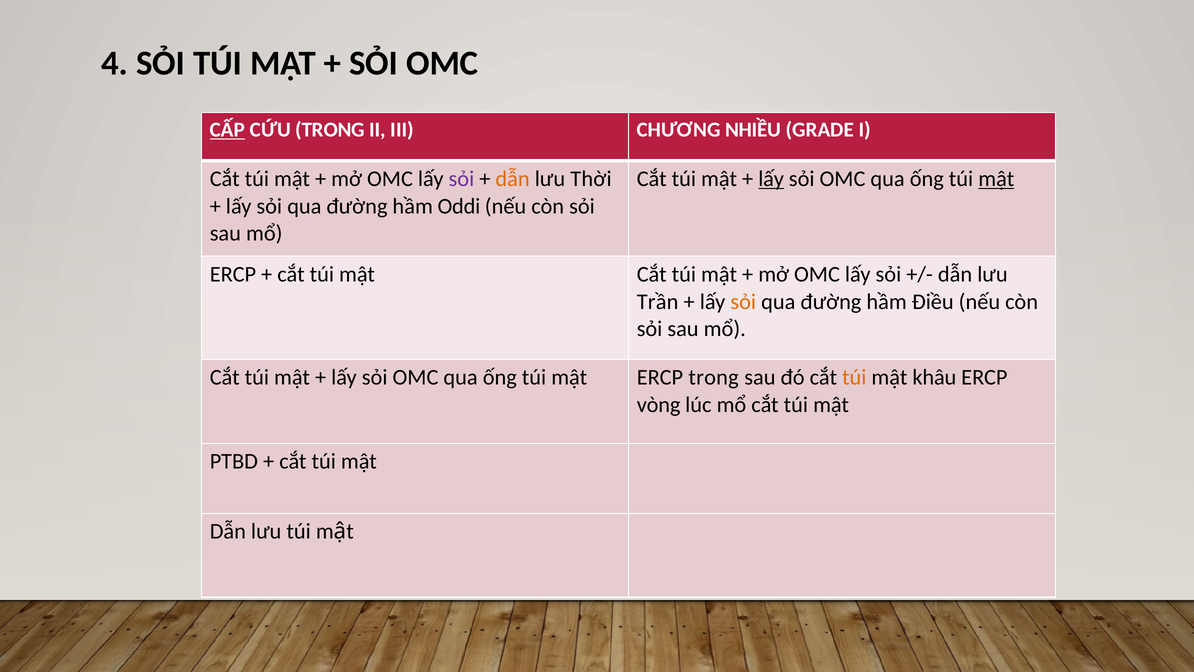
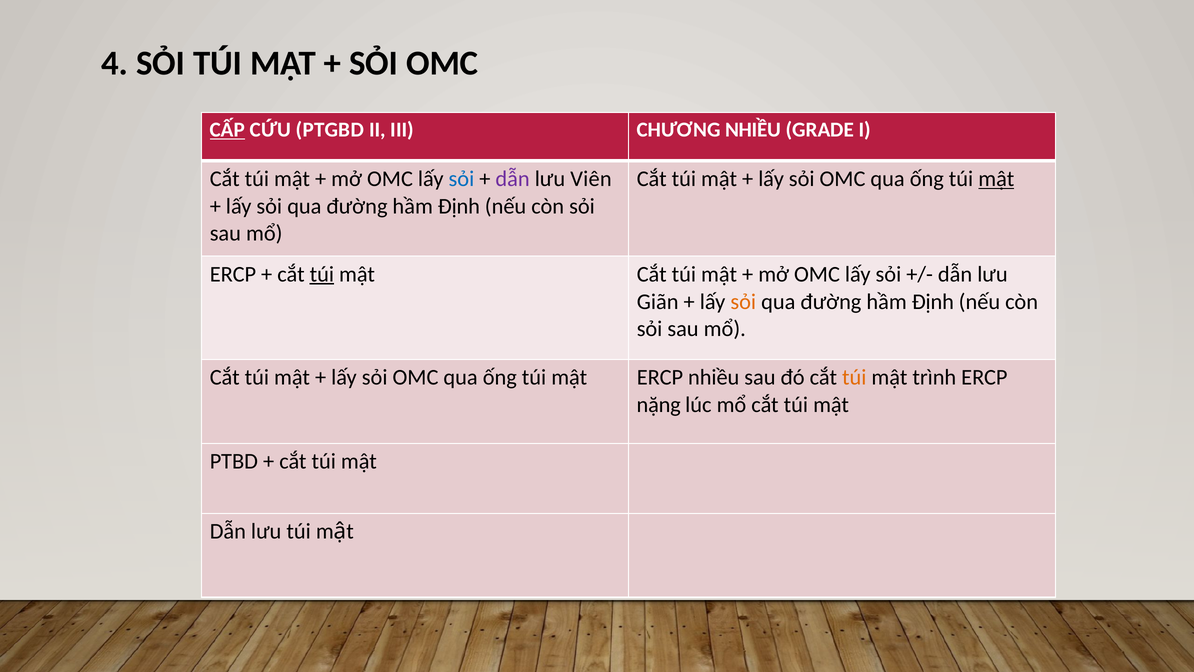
CỨU TRONG: TRONG -> PTGBD
sỏi at (461, 179) colour: purple -> blue
dẫn at (513, 179) colour: orange -> purple
Thời: Thời -> Viên
lấy at (771, 179) underline: present -> none
Oddi at (459, 206): Oddi -> Định
túi at (322, 274) underline: none -> present
Trần: Trần -> Giãn
Điều at (933, 301): Điều -> Định
ERCP trong: trong -> nhiều
khâu: khâu -> trình
vòng: vòng -> nặng
